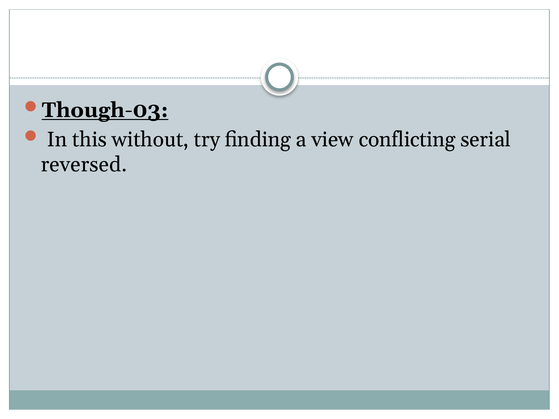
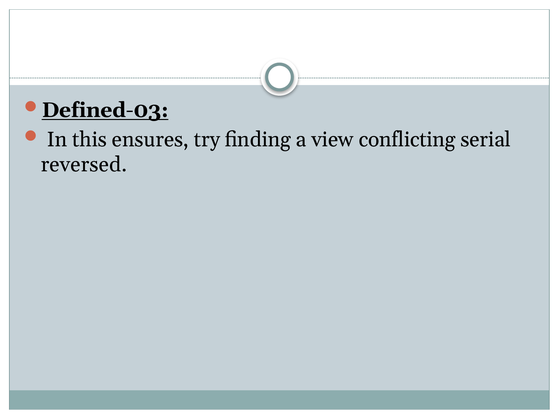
Though-03: Though-03 -> Defined-03
without: without -> ensures
